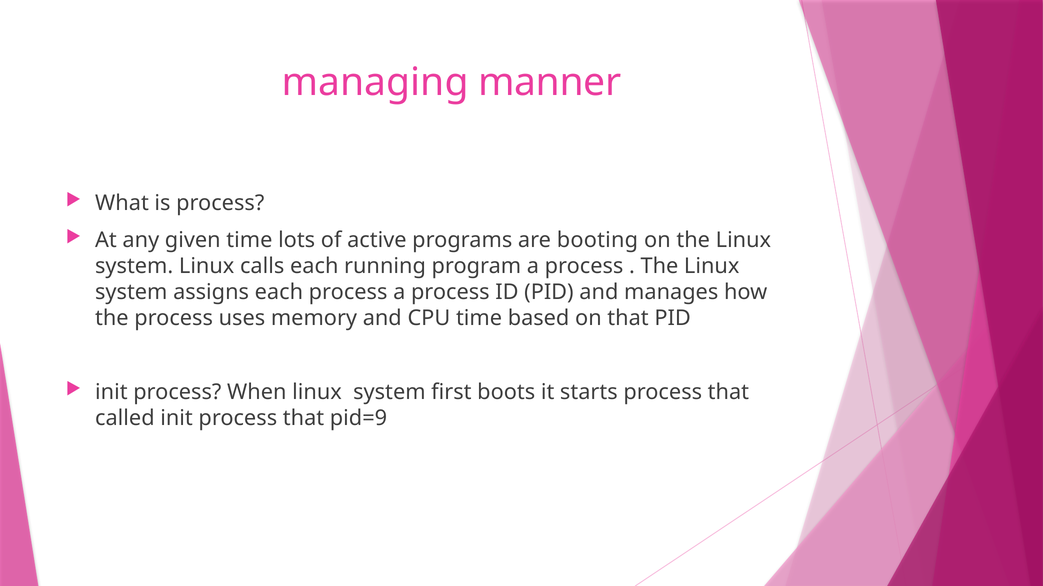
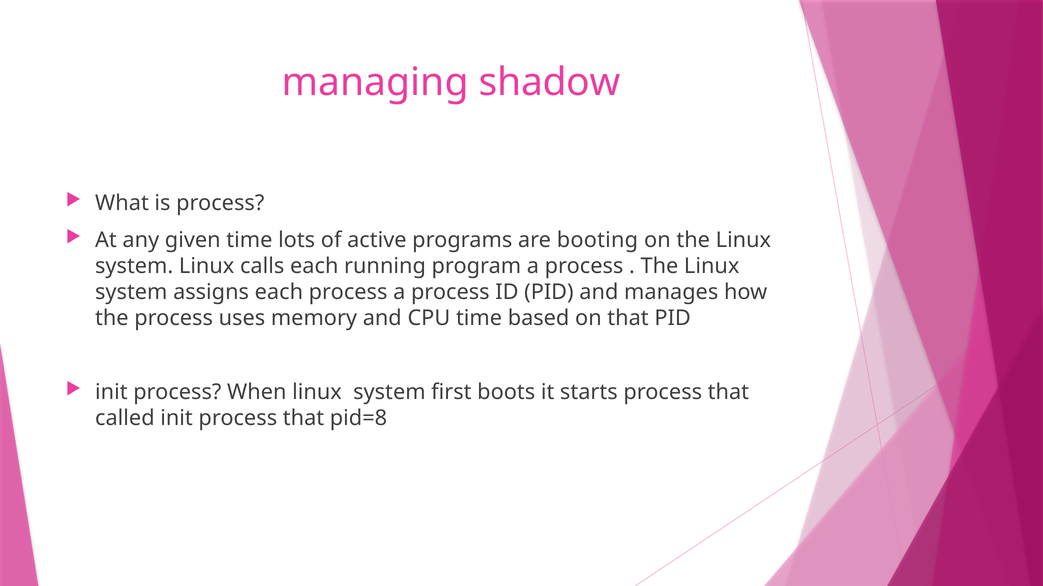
manner: manner -> shadow
pid=9: pid=9 -> pid=8
